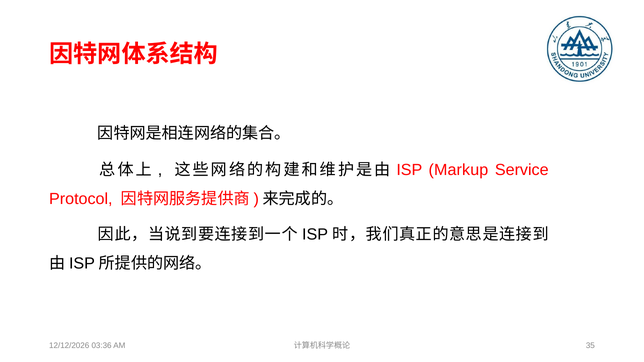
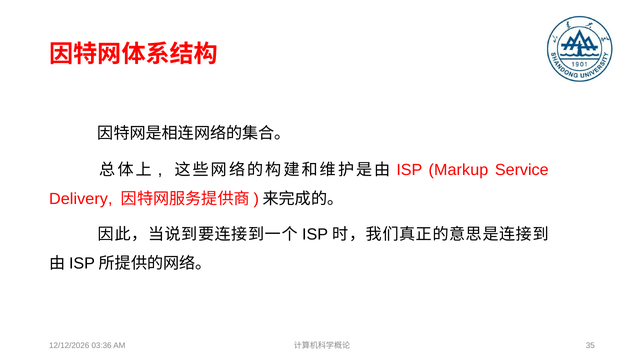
Protocol: Protocol -> Delivery
